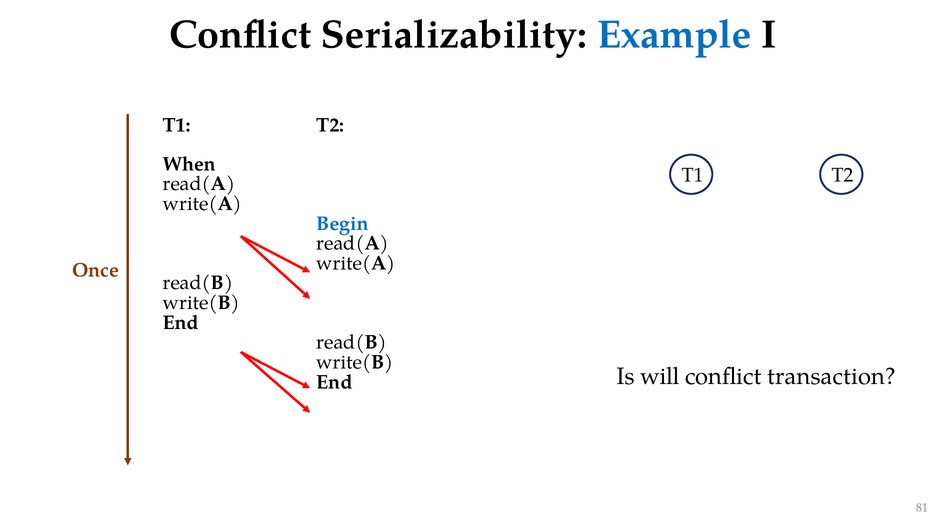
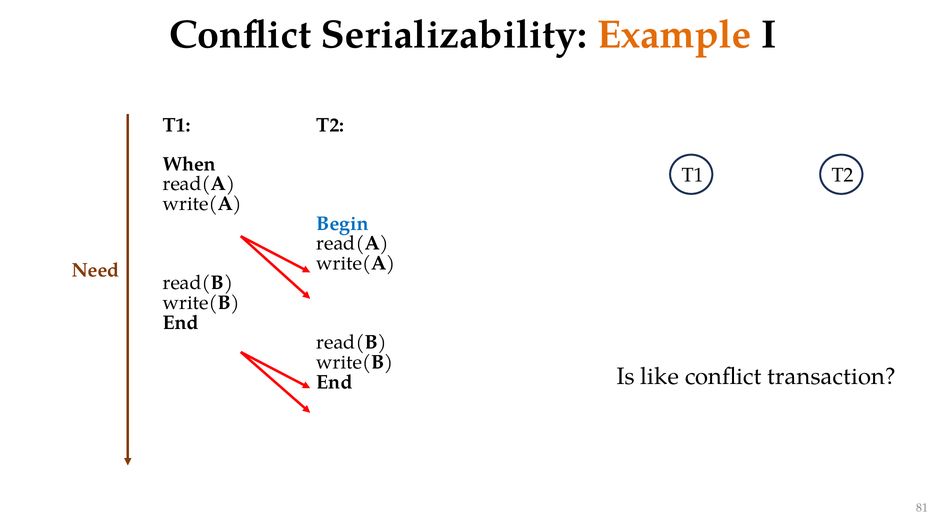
Example colour: blue -> orange
Once: Once -> Need
will: will -> like
